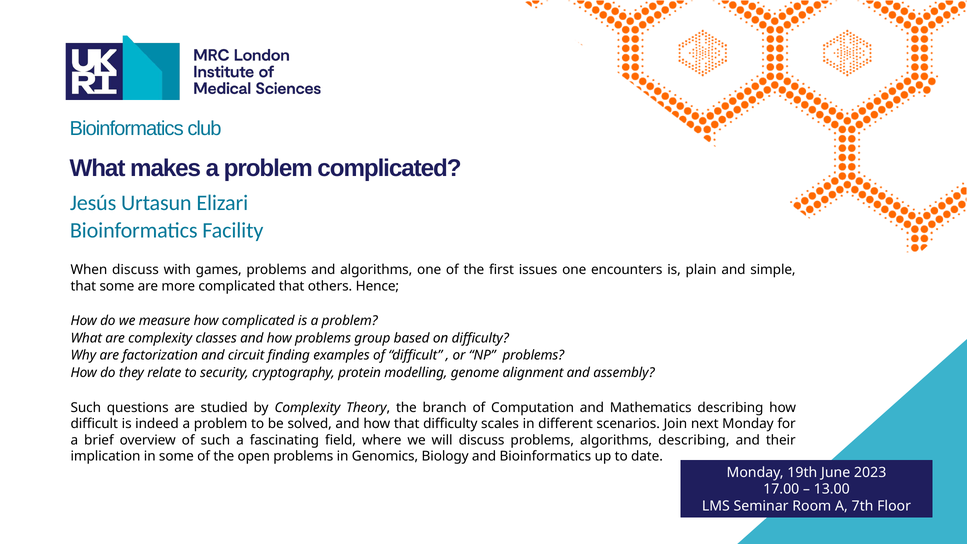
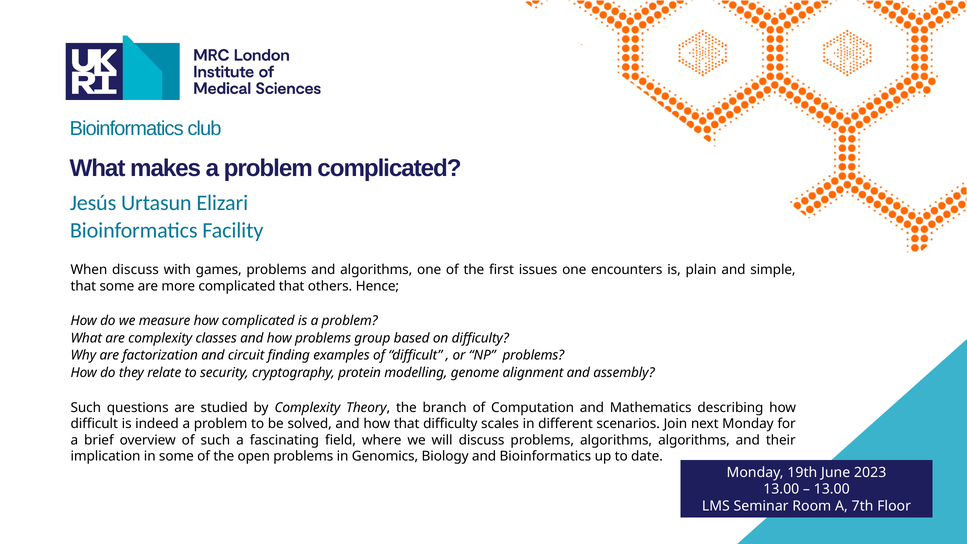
algorithms describing: describing -> algorithms
17.00 at (781, 489): 17.00 -> 13.00
